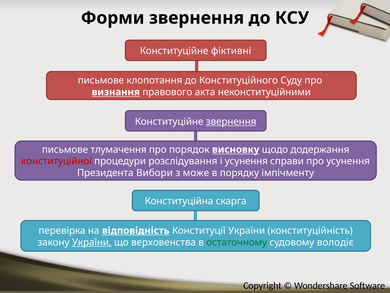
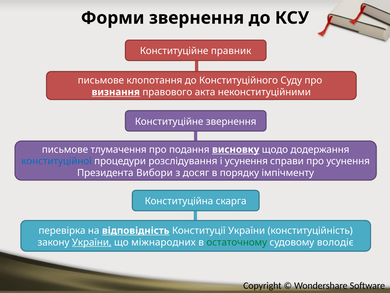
фіктивні: фіктивні -> правник
звернення at (231, 121) underline: present -> none
порядок: порядок -> подання
конституційної colour: red -> blue
може: може -> досяг
верховенства: верховенства -> міжнародних
